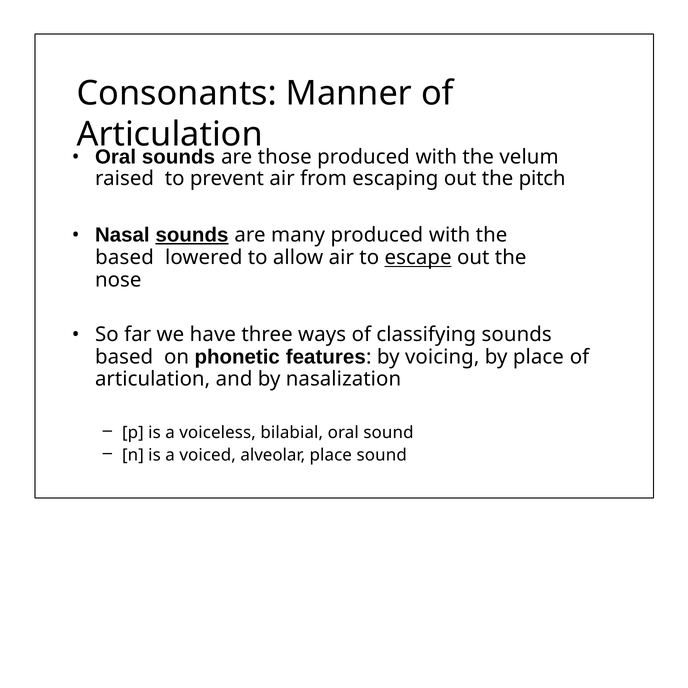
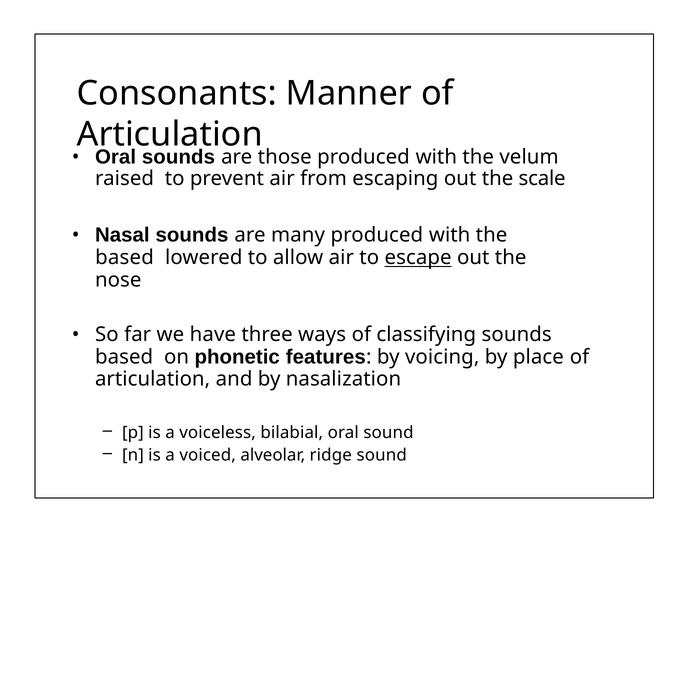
pitch: pitch -> scale
sounds at (192, 235) underline: present -> none
alveolar place: place -> ridge
